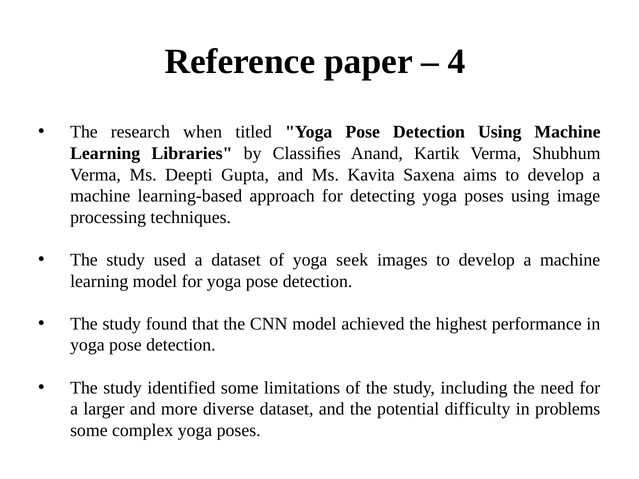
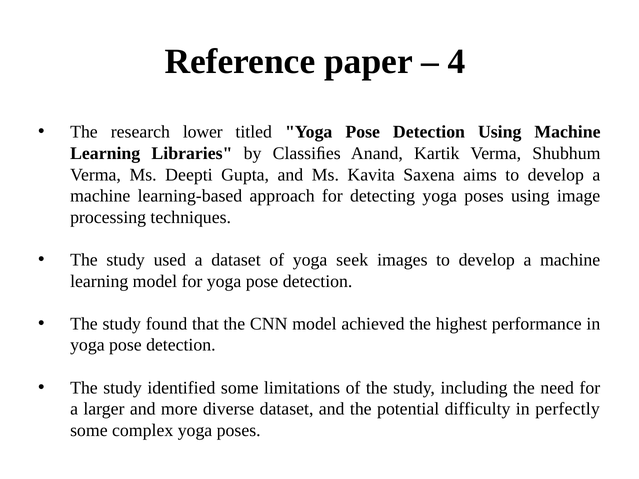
when: when -> lower
problems: problems -> perfectly
